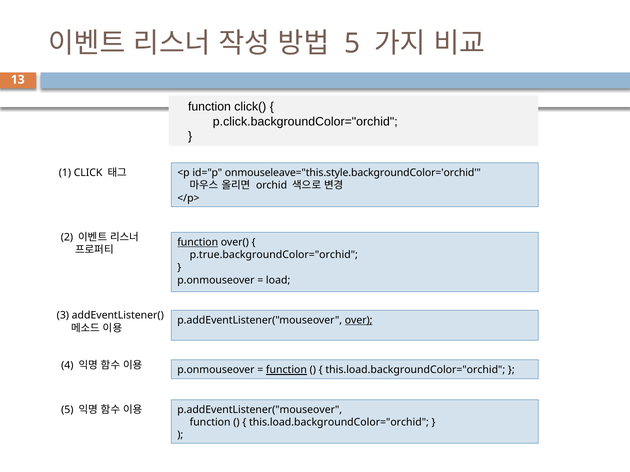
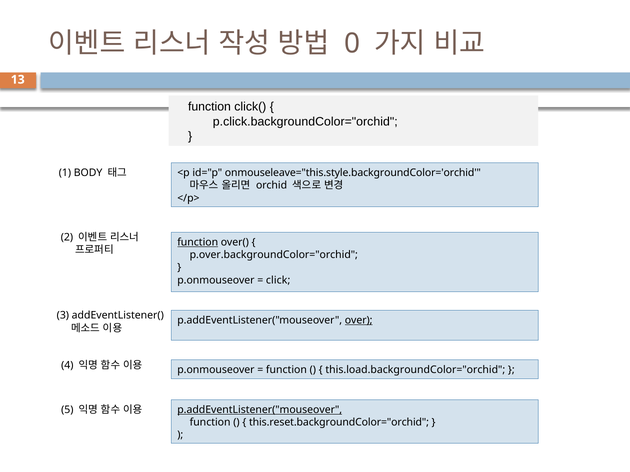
5 at (352, 44): 5 -> 0
CLICK: CLICK -> BODY
p.true.backgroundColor="orchid: p.true.backgroundColor="orchid -> p.over.backgroundColor="orchid
load: load -> click
function at (286, 370) underline: present -> none
p.addEventListener("mouseover at (260, 410) underline: none -> present
this.load.backgroundColor="orchid at (339, 423): this.load.backgroundColor="orchid -> this.reset.backgroundColor="orchid
